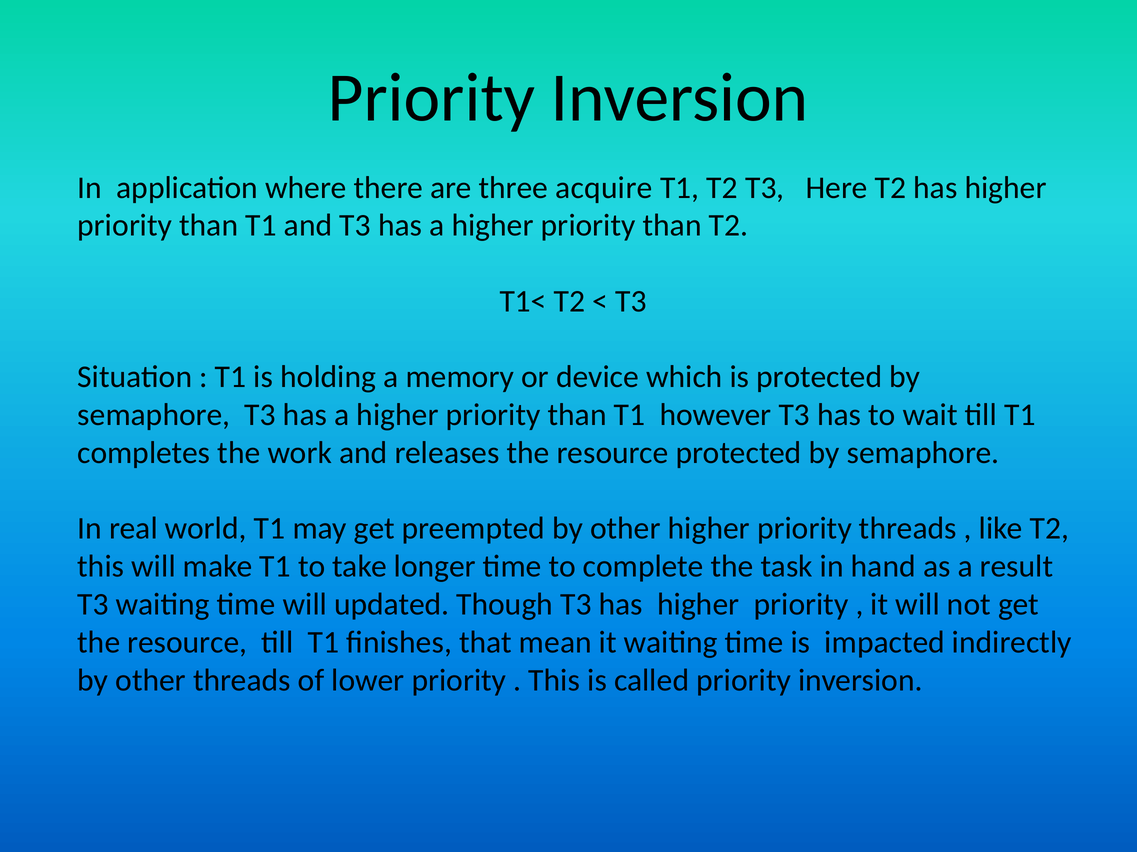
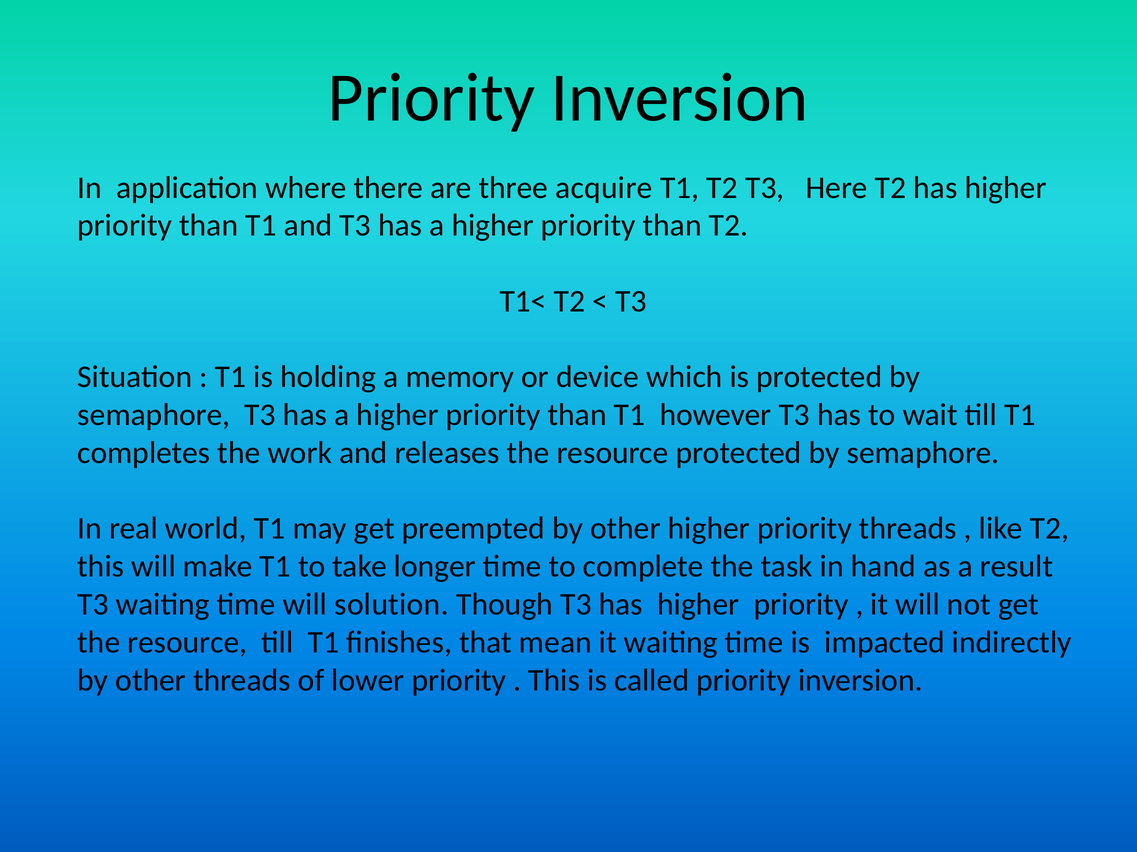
updated: updated -> solution
